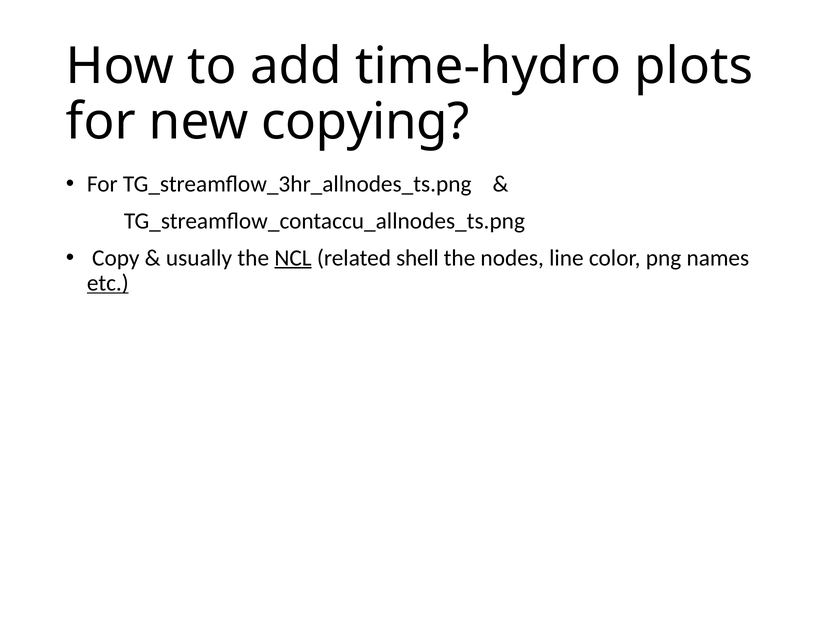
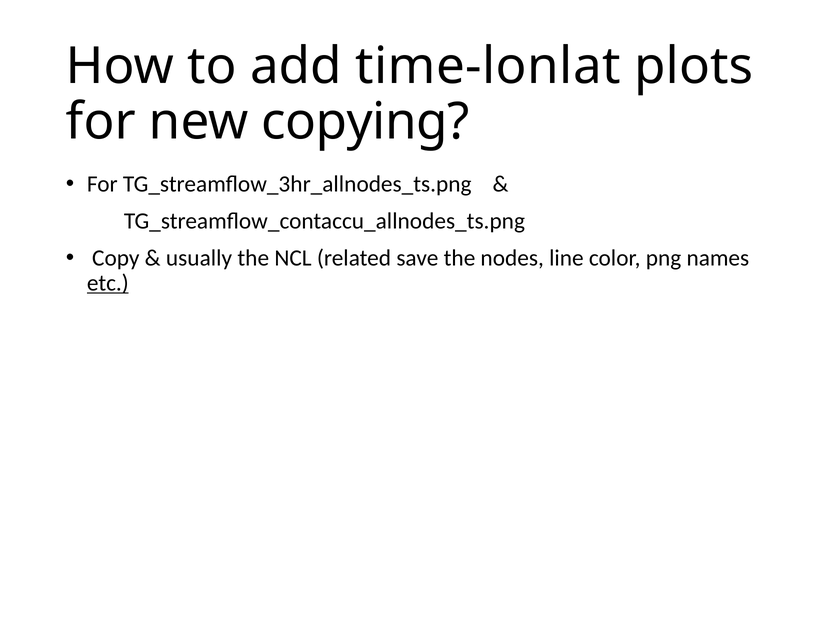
time-hydro: time-hydro -> time-lonlat
NCL underline: present -> none
shell: shell -> save
